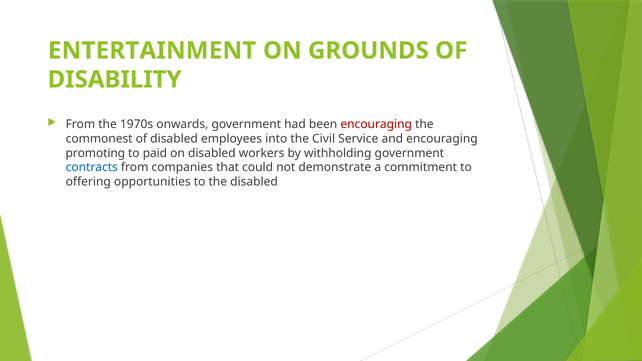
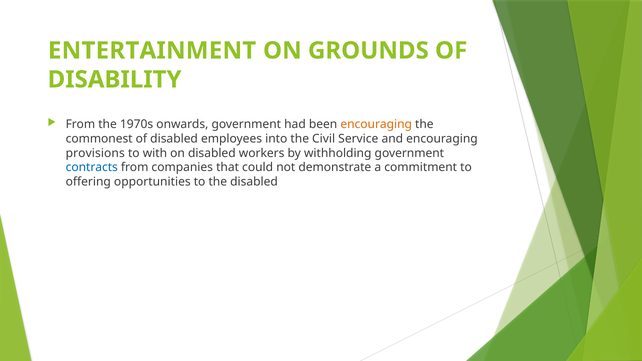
encouraging at (376, 124) colour: red -> orange
promoting: promoting -> provisions
paid: paid -> with
